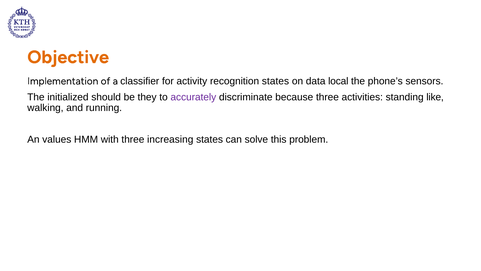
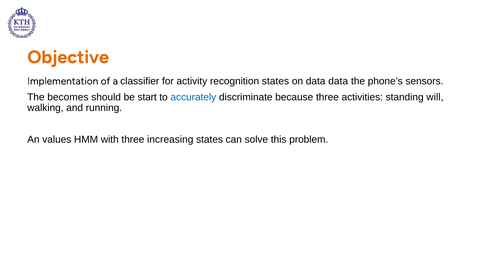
data local: local -> data
initialized: initialized -> becomes
they: they -> start
accurately colour: purple -> blue
like: like -> will
